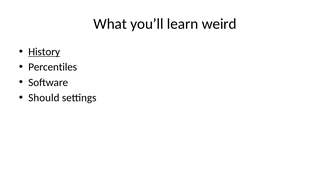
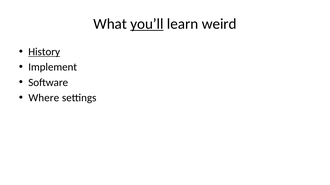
you’ll underline: none -> present
Percentiles: Percentiles -> Implement
Should: Should -> Where
